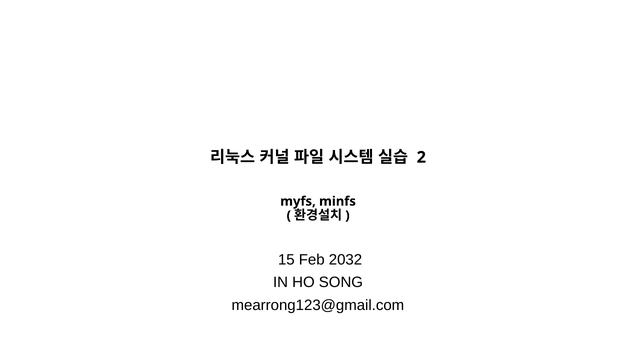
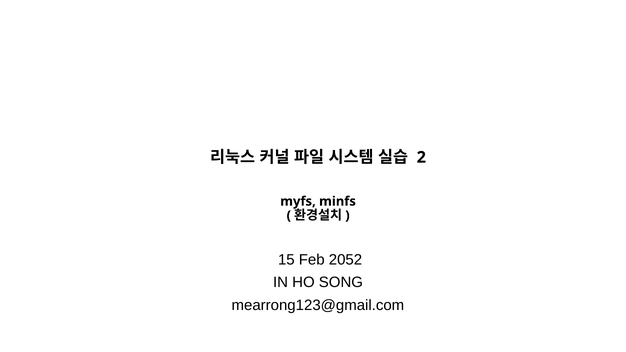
2032: 2032 -> 2052
